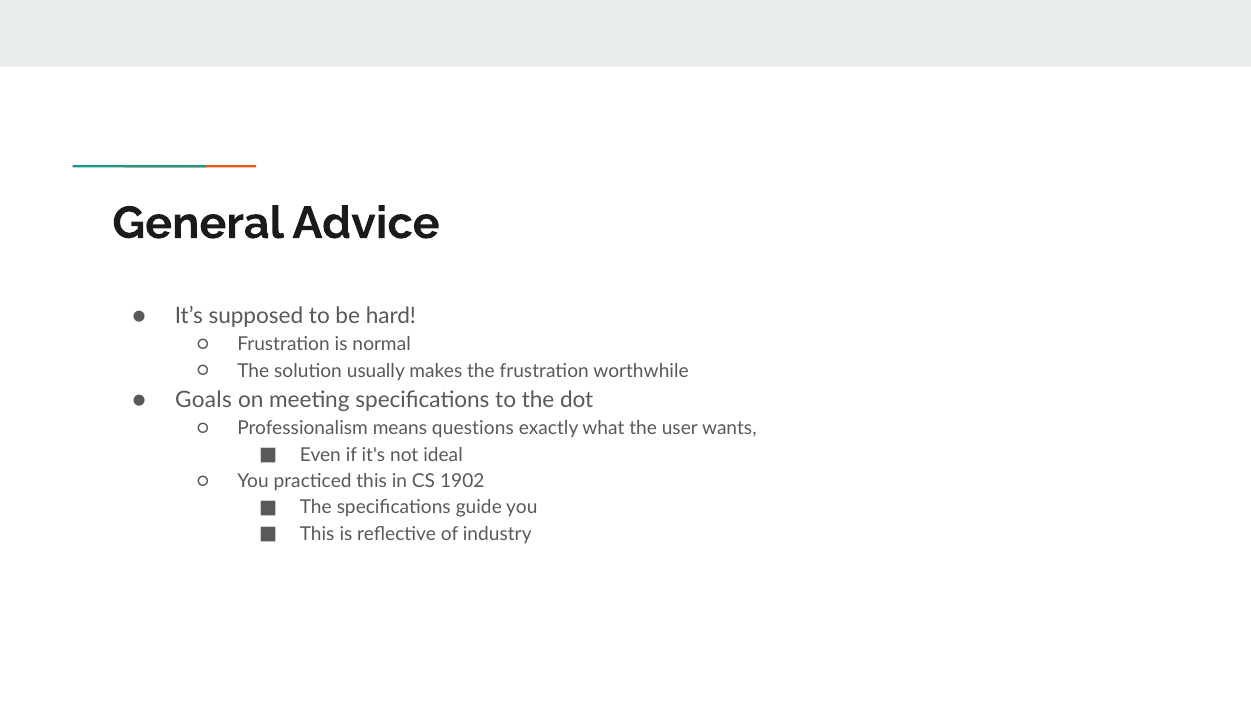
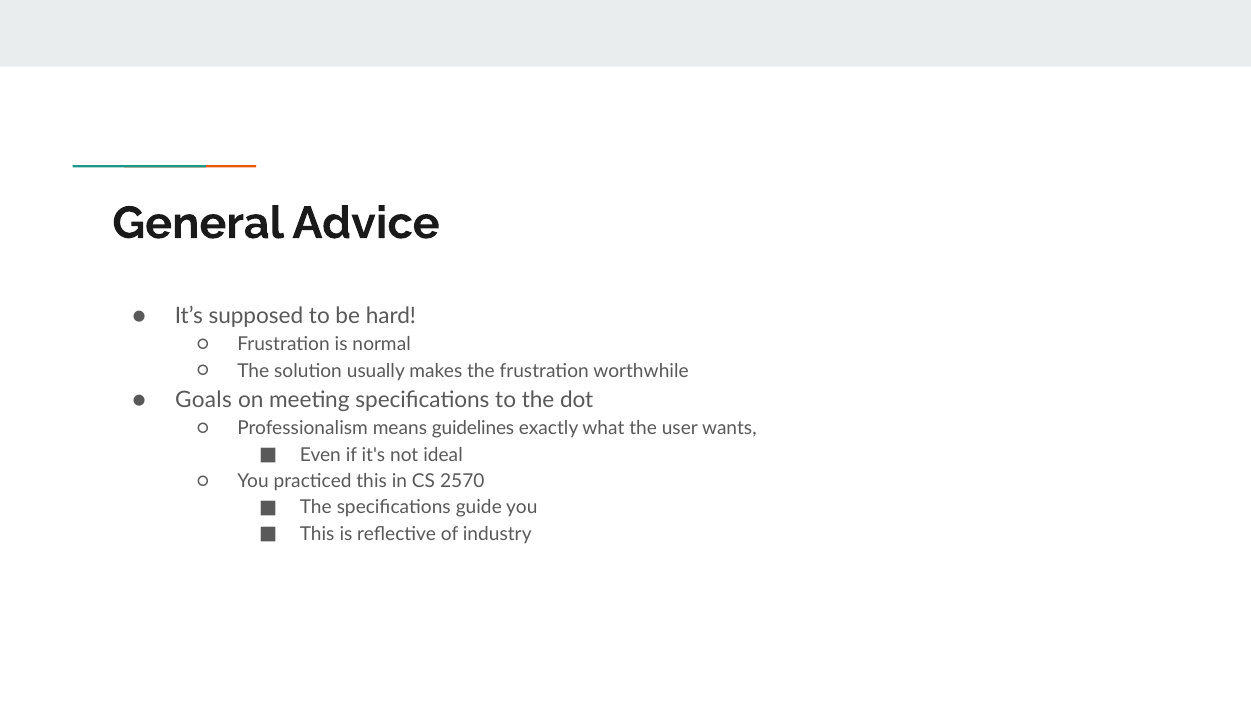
questions: questions -> guidelines
1902: 1902 -> 2570
